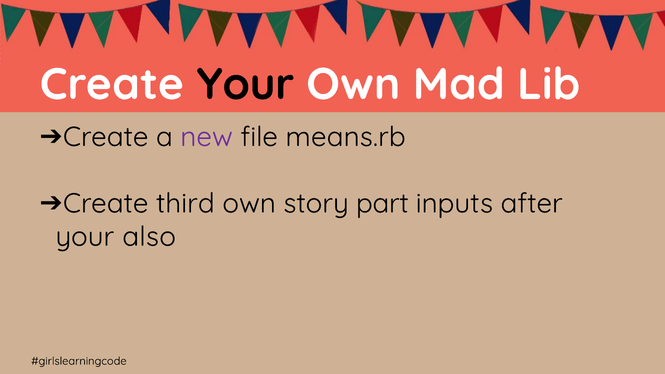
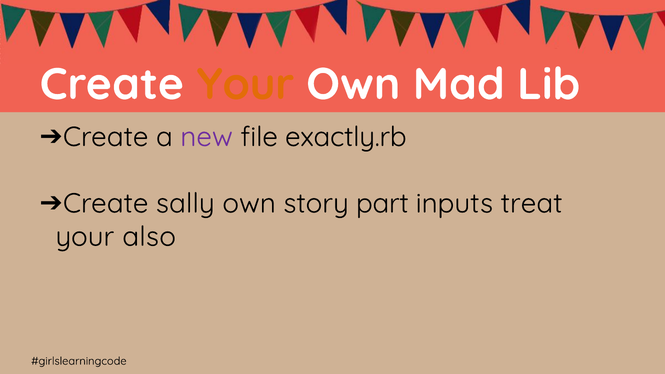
Your at (245, 84) colour: black -> orange
means.rb: means.rb -> exactly.rb
third: third -> sally
after: after -> treat
